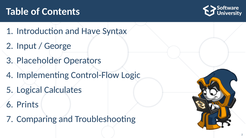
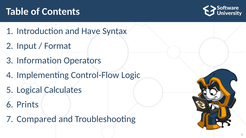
George: George -> Format
Placeholder: Placeholder -> Information
Comparing: Comparing -> Compared
